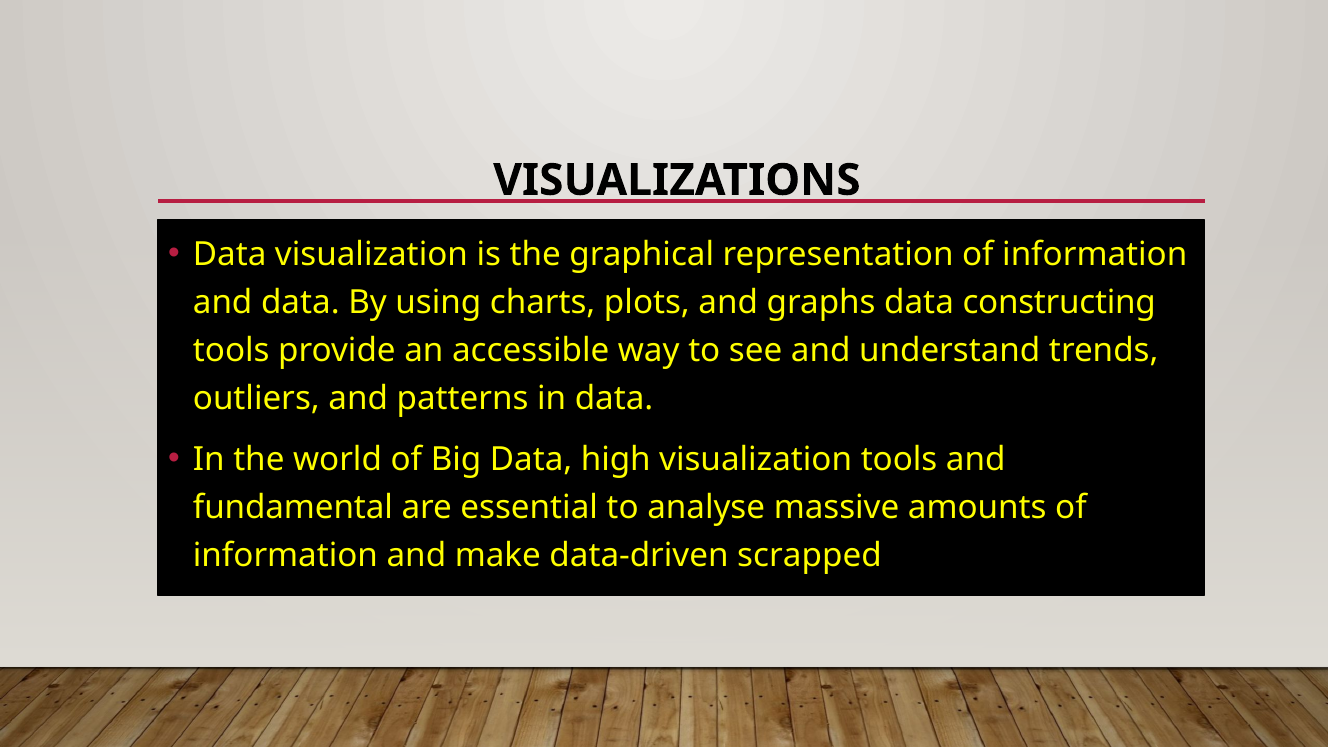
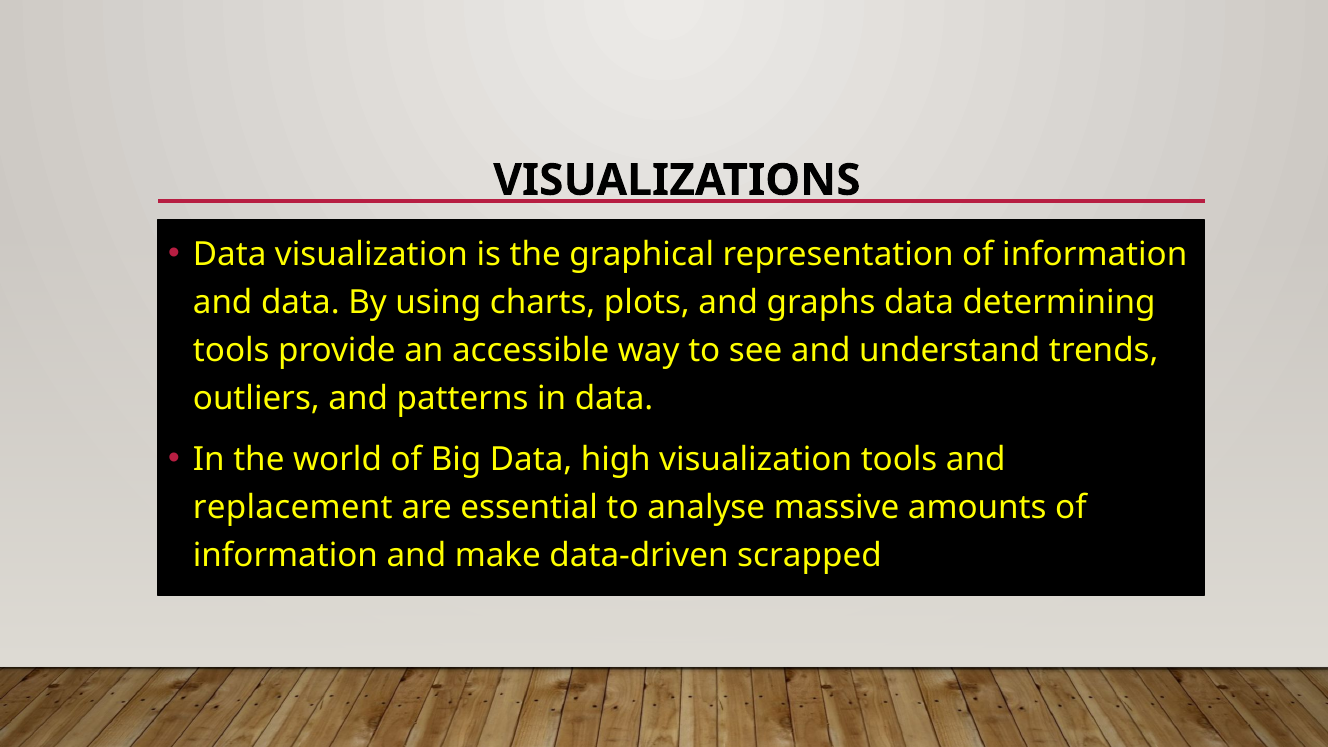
constructing: constructing -> determining
fundamental: fundamental -> replacement
